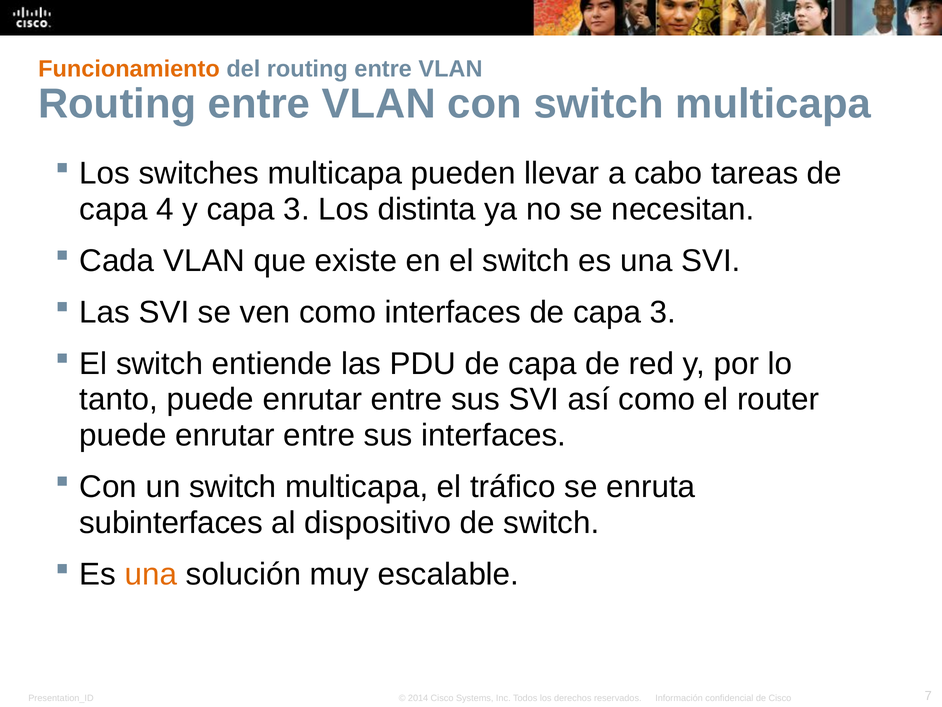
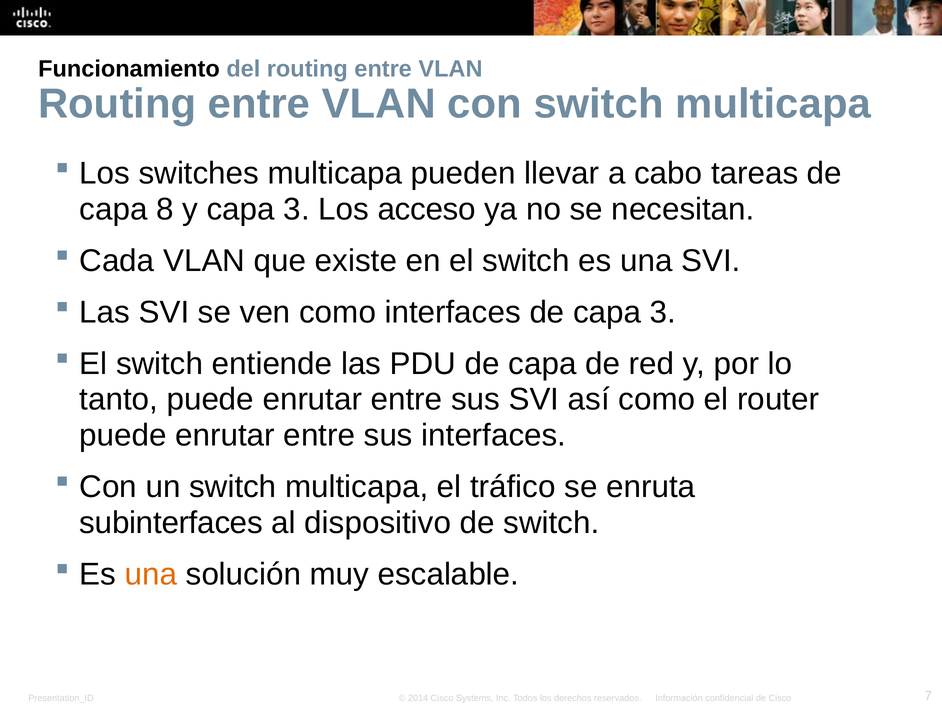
Funcionamiento colour: orange -> black
4: 4 -> 8
distinta: distinta -> acceso
